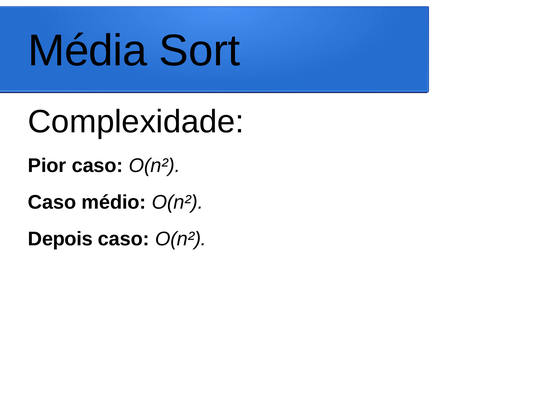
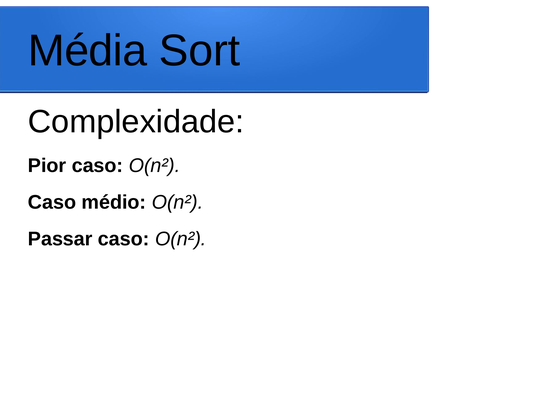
Depois: Depois -> Passar
